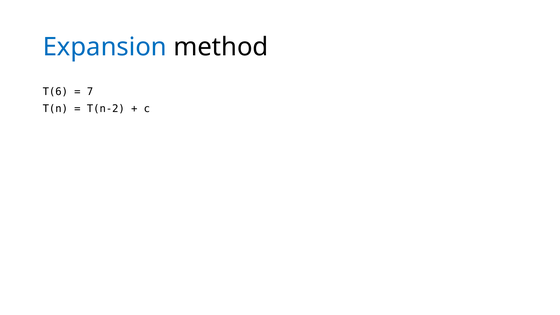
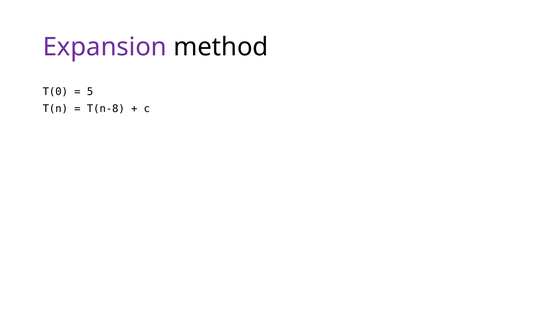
Expansion colour: blue -> purple
T(6: T(6 -> T(0
7: 7 -> 5
T(n-2: T(n-2 -> T(n-8
